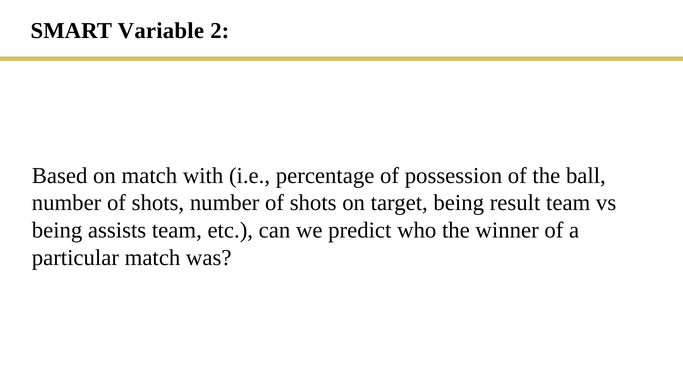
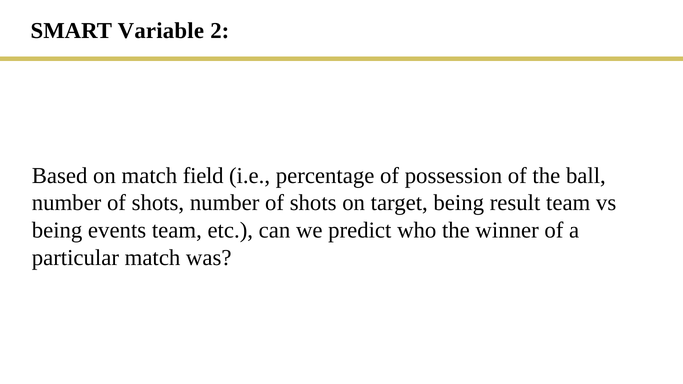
with: with -> field
assists: assists -> events
